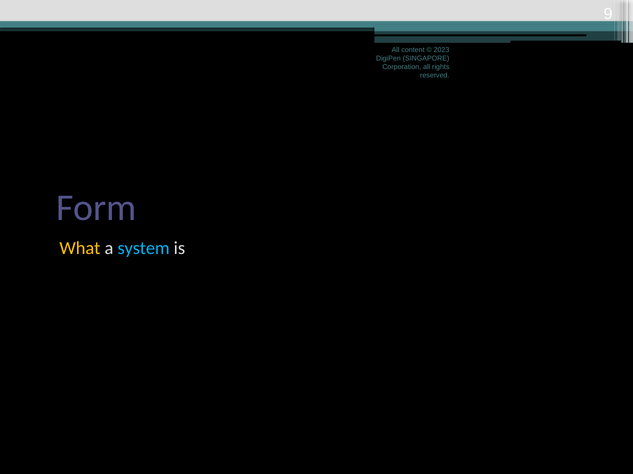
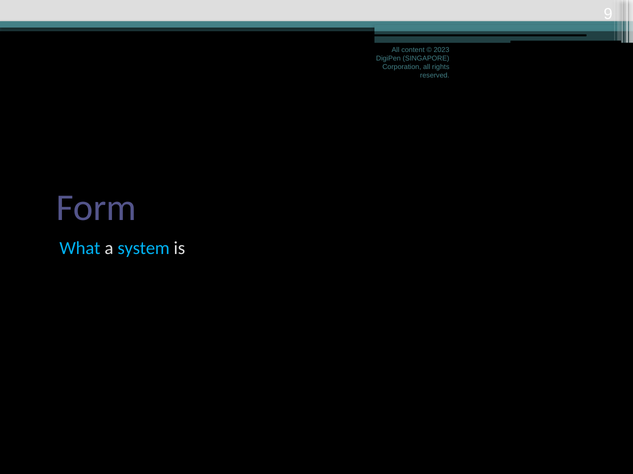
What colour: yellow -> light blue
